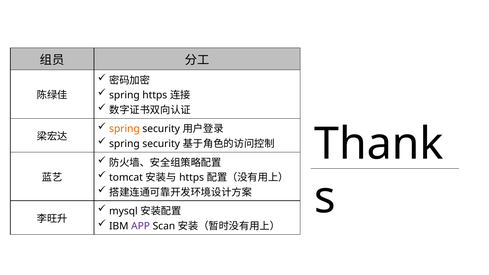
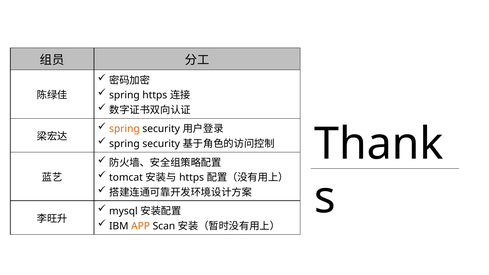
APP colour: purple -> orange
